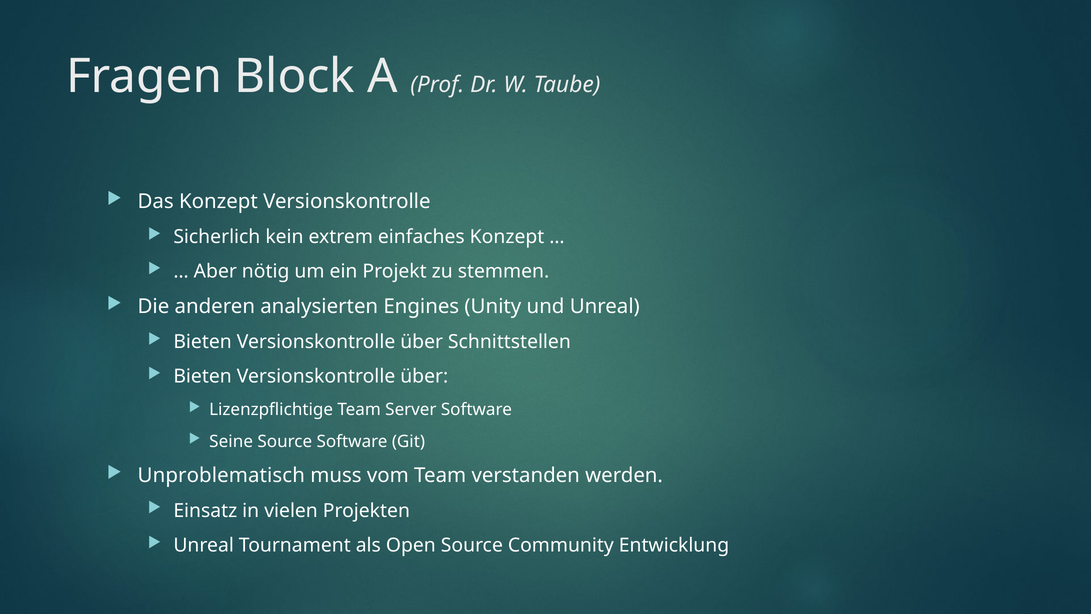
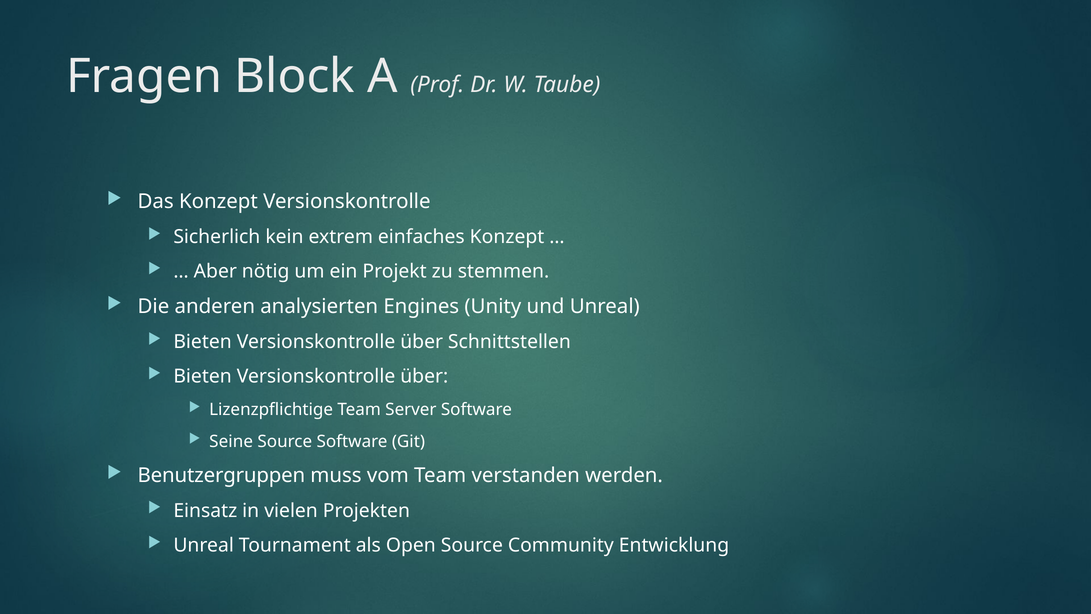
Unproblematisch: Unproblematisch -> Benutzergruppen
